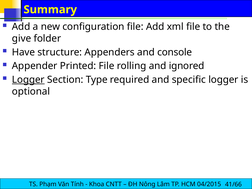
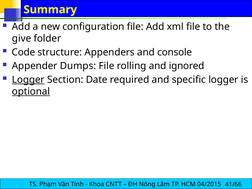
Have: Have -> Code
Printed: Printed -> Dumps
Type: Type -> Date
optional underline: none -> present
